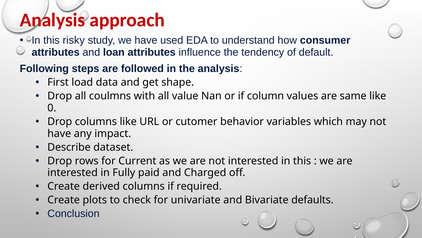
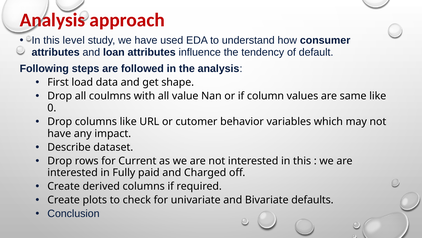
risky: risky -> level
